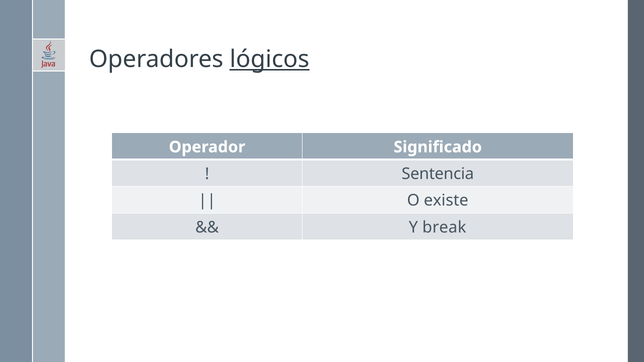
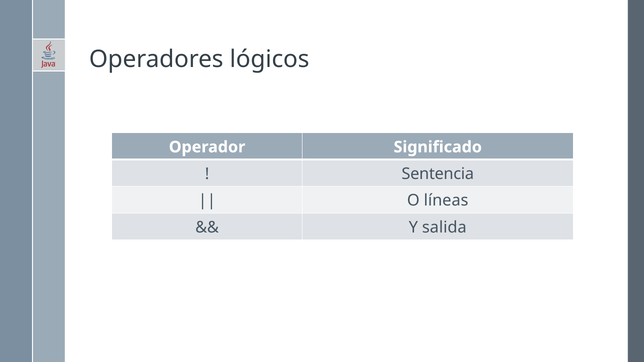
lógicos underline: present -> none
existe: existe -> líneas
break: break -> salida
